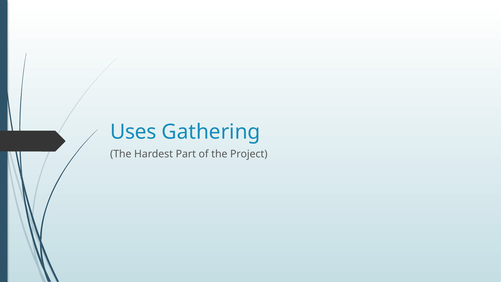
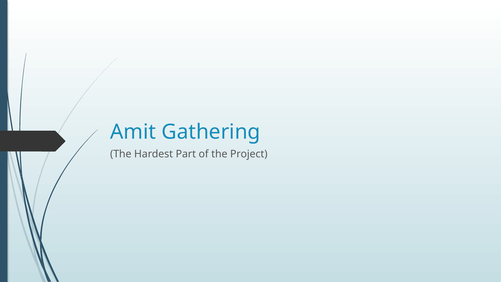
Uses: Uses -> Amit
